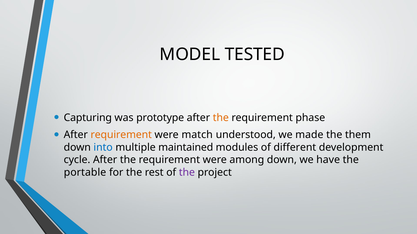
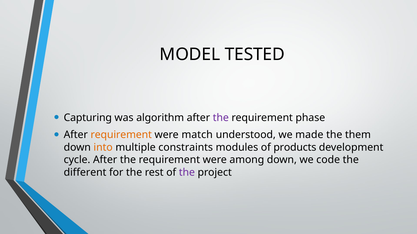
prototype: prototype -> algorithm
the at (221, 118) colour: orange -> purple
into colour: blue -> orange
maintained: maintained -> constraints
different: different -> products
have: have -> code
portable: portable -> different
